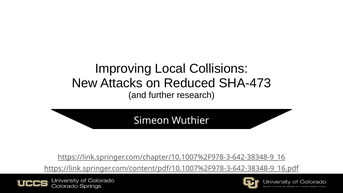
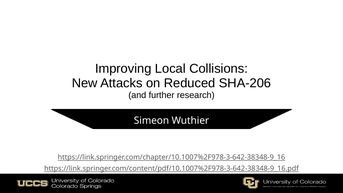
SHA-473: SHA-473 -> SHA-206
